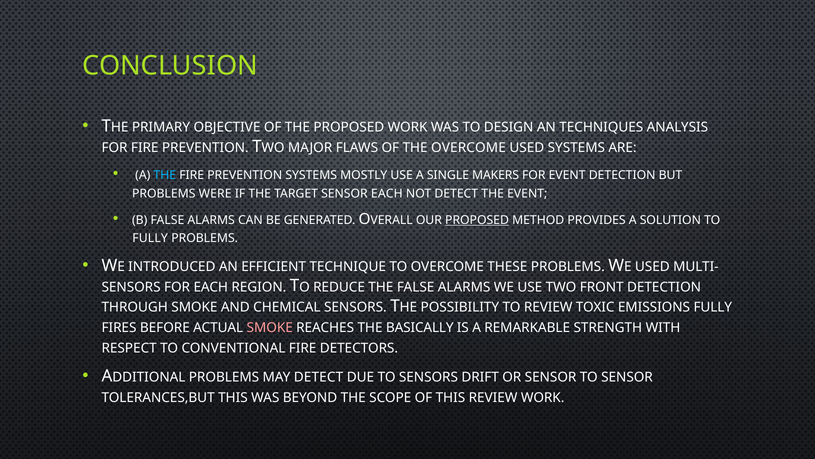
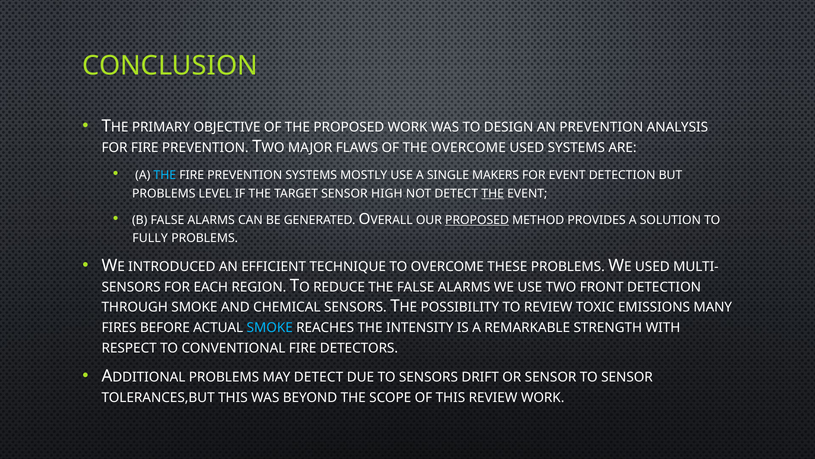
AN TECHNIQUES: TECHNIQUES -> PREVENTION
WERE: WERE -> LEVEL
SENSOR EACH: EACH -> HIGH
THE at (493, 193) underline: none -> present
EMISSIONS FULLY: FULLY -> MANY
SMOKE at (270, 327) colour: pink -> light blue
BASICALLY: BASICALLY -> INTENSITY
